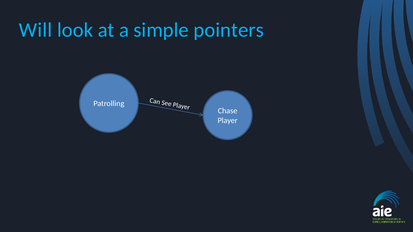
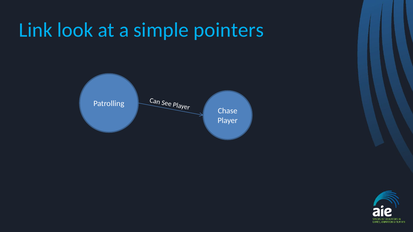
Will: Will -> Link
